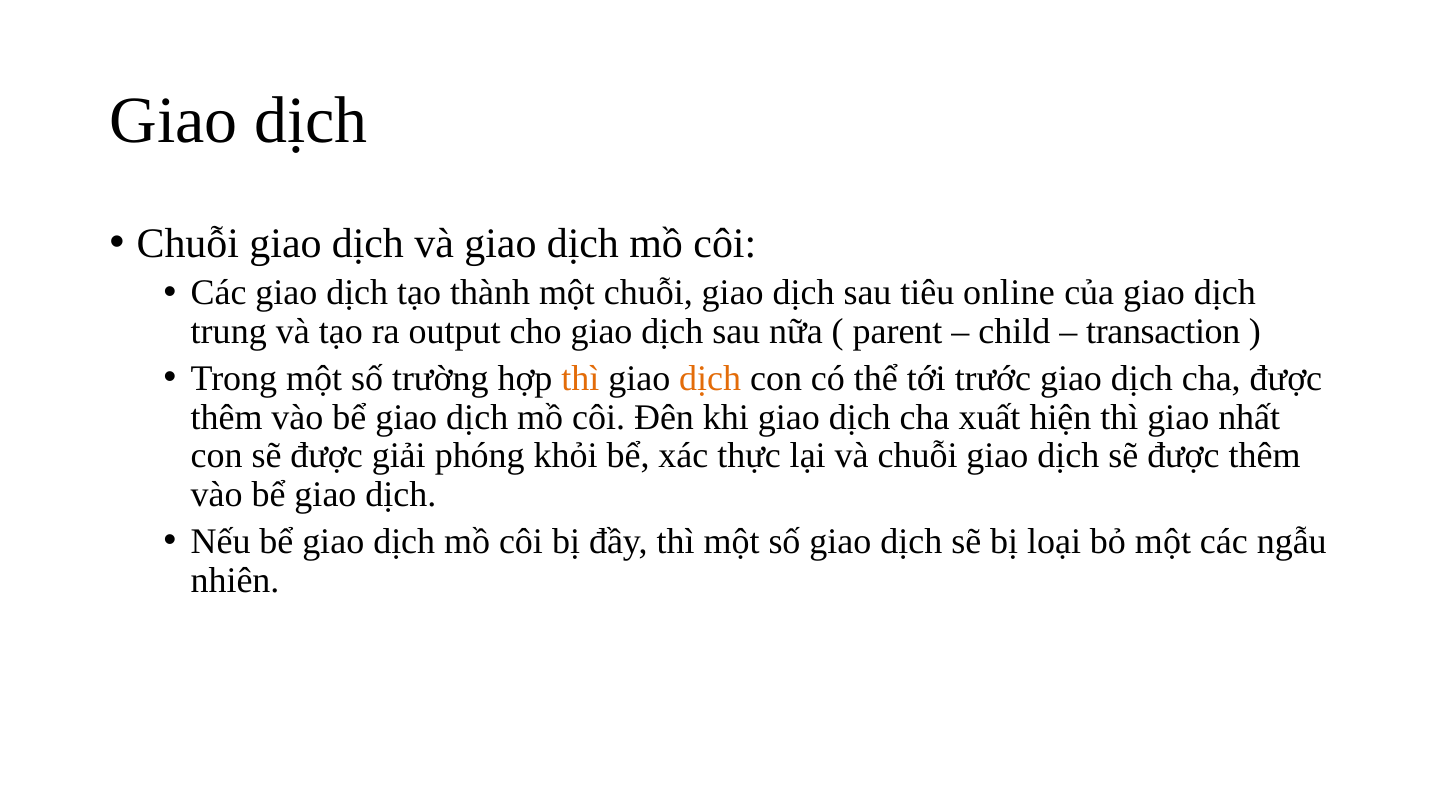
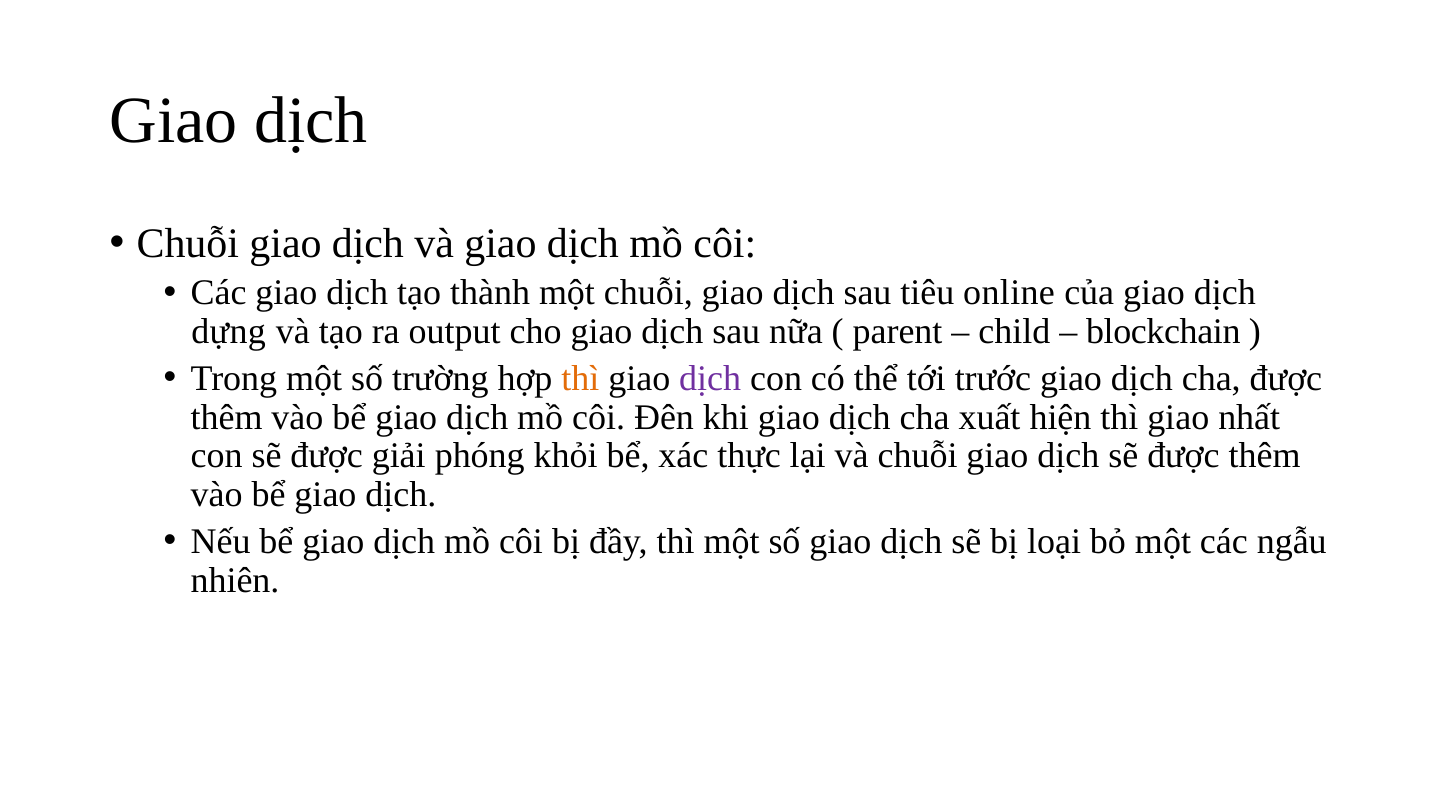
trung: trung -> dựng
transaction: transaction -> blockchain
dịch at (710, 378) colour: orange -> purple
